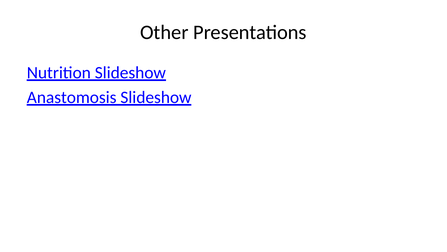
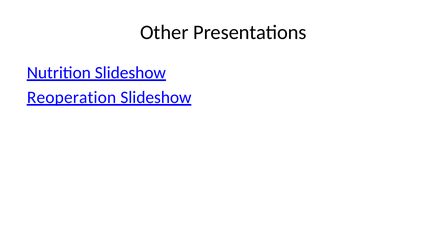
Anastomosis: Anastomosis -> Reoperation
